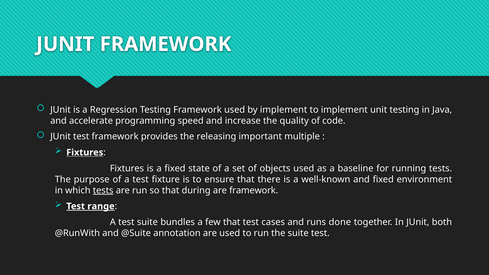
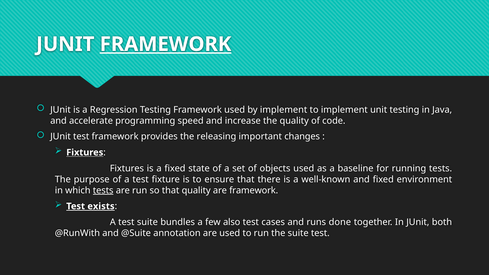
FRAMEWORK at (166, 44) underline: none -> present
multiple: multiple -> changes
that during: during -> quality
range: range -> exists
few that: that -> also
